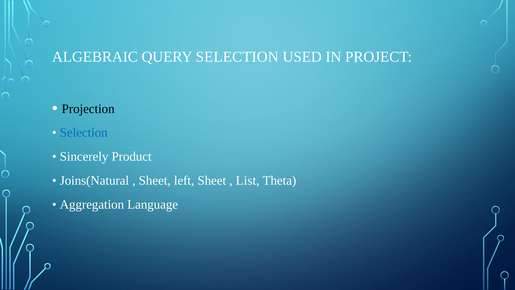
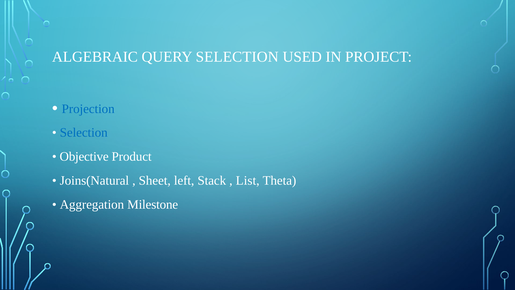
Projection colour: black -> blue
Sincerely: Sincerely -> Objective
left Sheet: Sheet -> Stack
Language: Language -> Milestone
